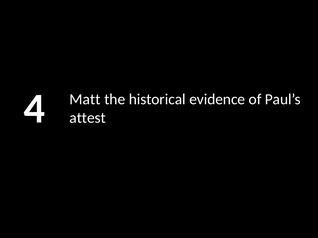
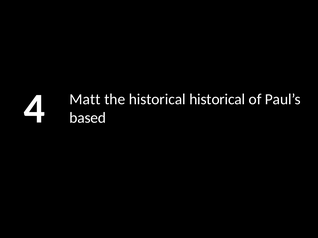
historical evidence: evidence -> historical
attest: attest -> based
